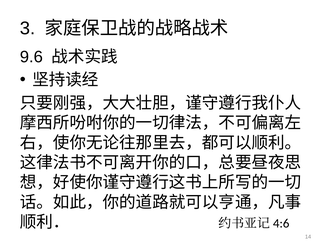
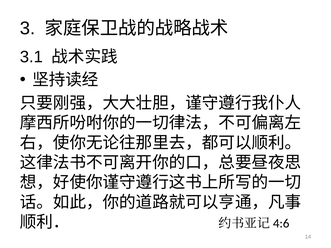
9.6: 9.6 -> 3.1
